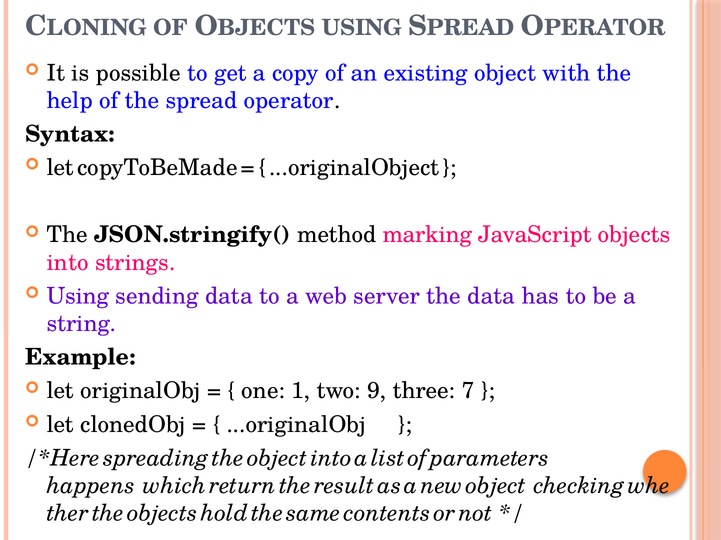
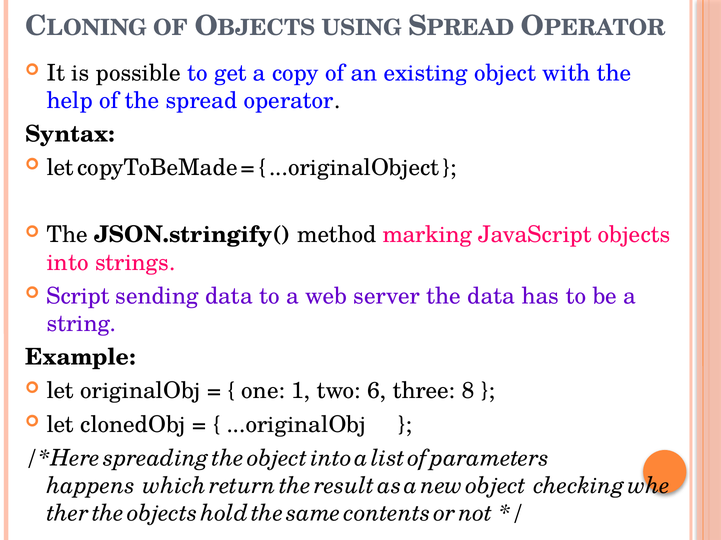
Using at (78, 296): Using -> Script
9: 9 -> 6
7: 7 -> 8
